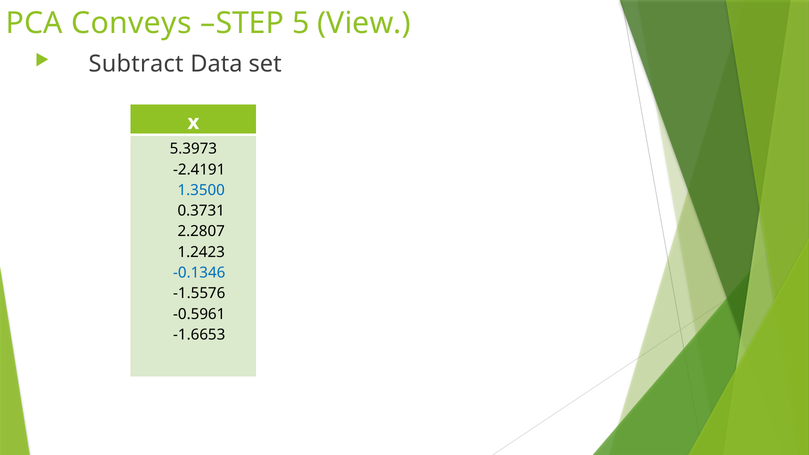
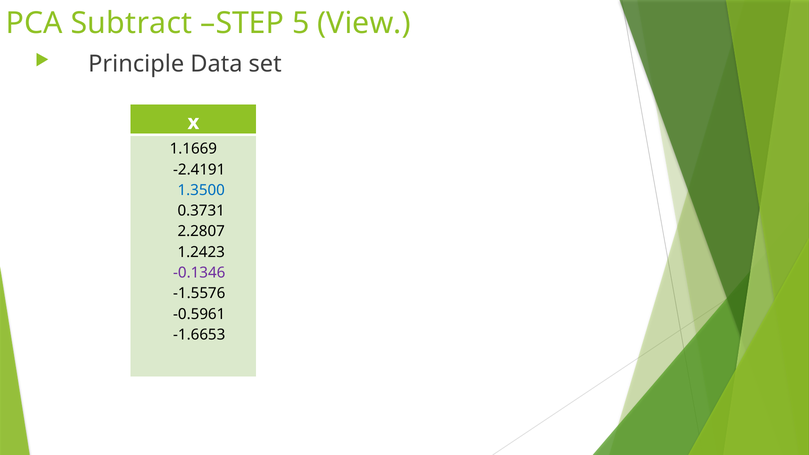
Conveys: Conveys -> Subtract
Subtract: Subtract -> Principle
5.3973: 5.3973 -> 1.1669
-0.1346 colour: blue -> purple
